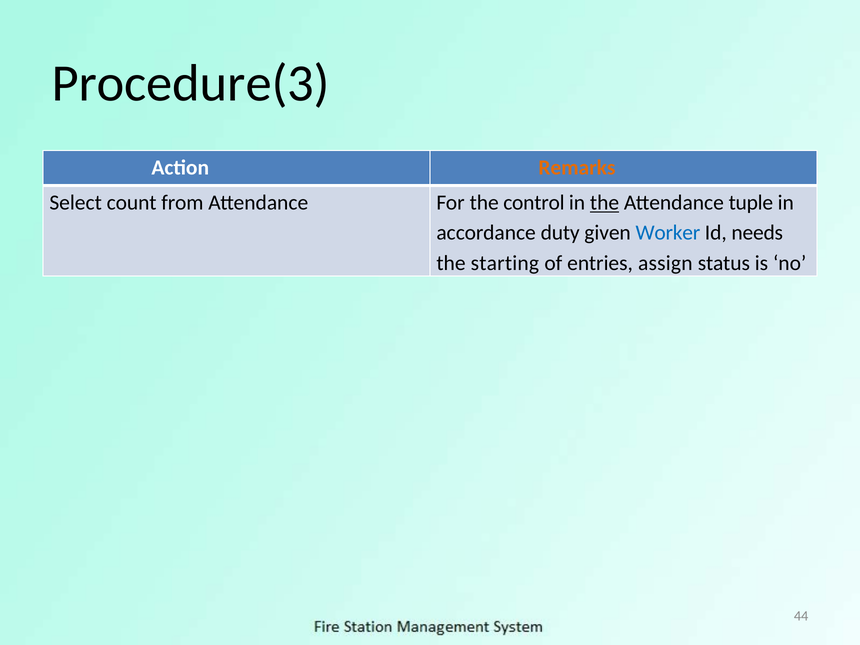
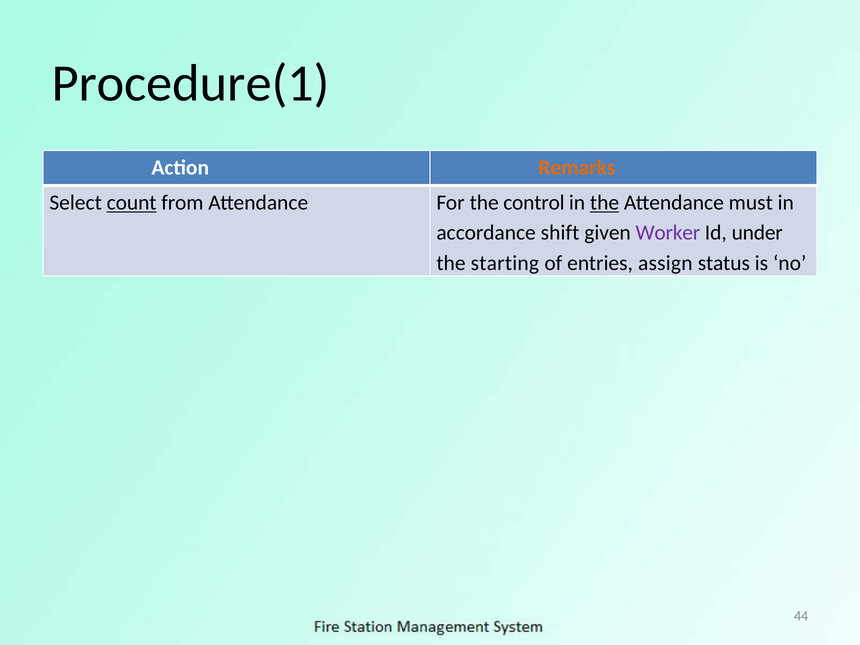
Procedure(3: Procedure(3 -> Procedure(1
count underline: none -> present
tuple: tuple -> must
duty: duty -> shift
Worker colour: blue -> purple
needs: needs -> under
